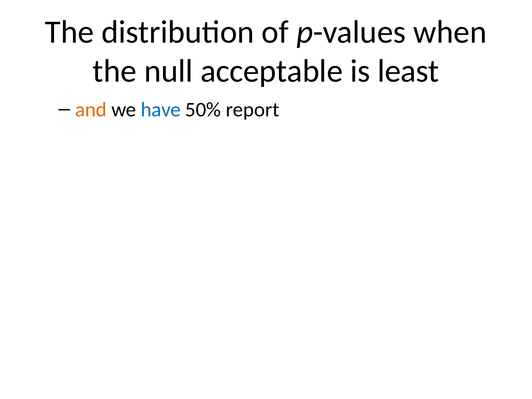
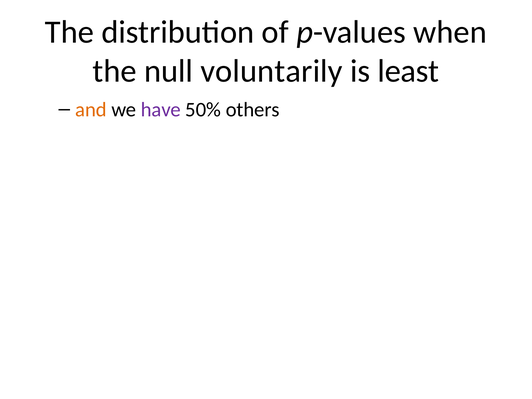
acceptable: acceptable -> voluntarily
have colour: blue -> purple
report: report -> others
